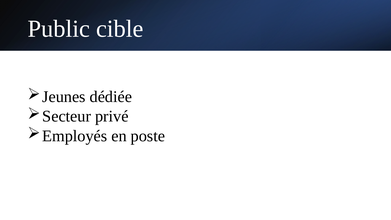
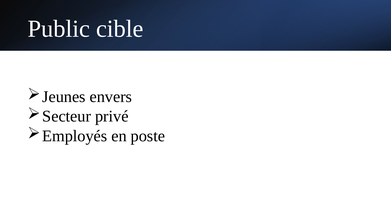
dédiée: dédiée -> envers
